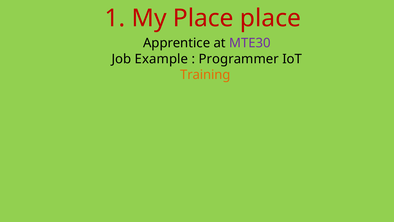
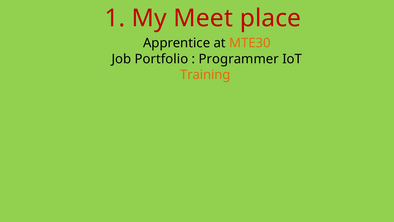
My Place: Place -> Meet
MTE30 colour: purple -> orange
Example: Example -> Portfolio
